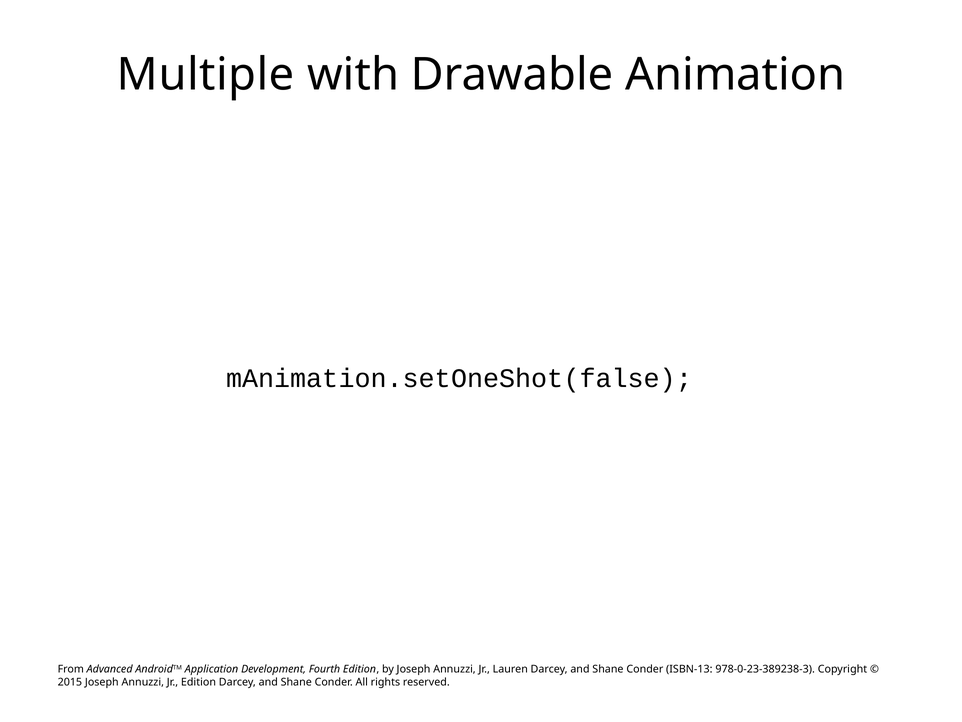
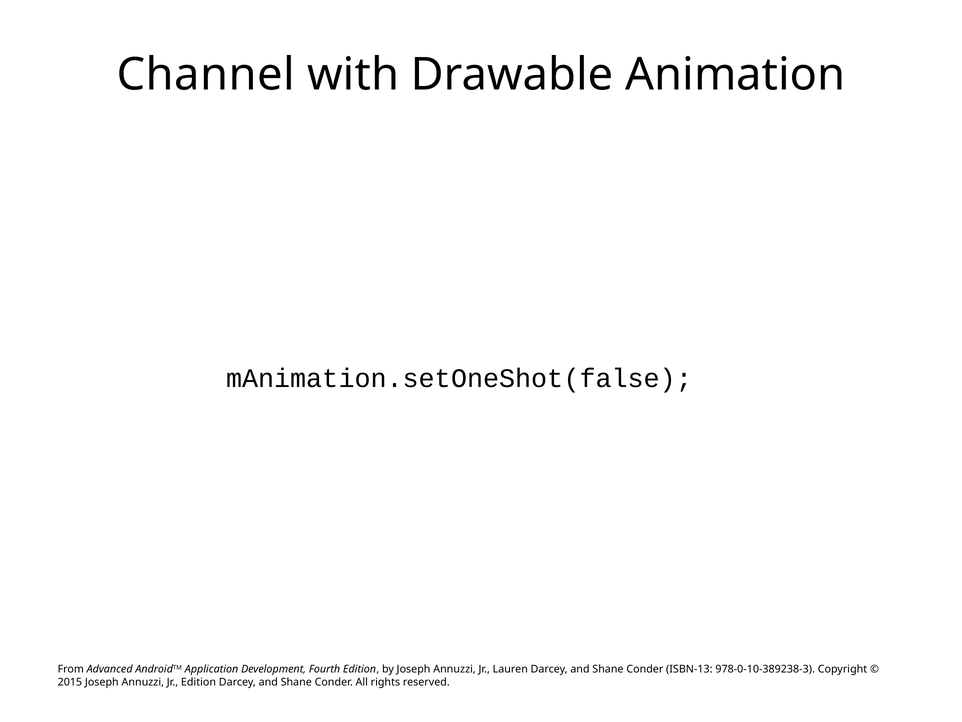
Multiple: Multiple -> Channel
978-0-23-389238-3: 978-0-23-389238-3 -> 978-0-10-389238-3
